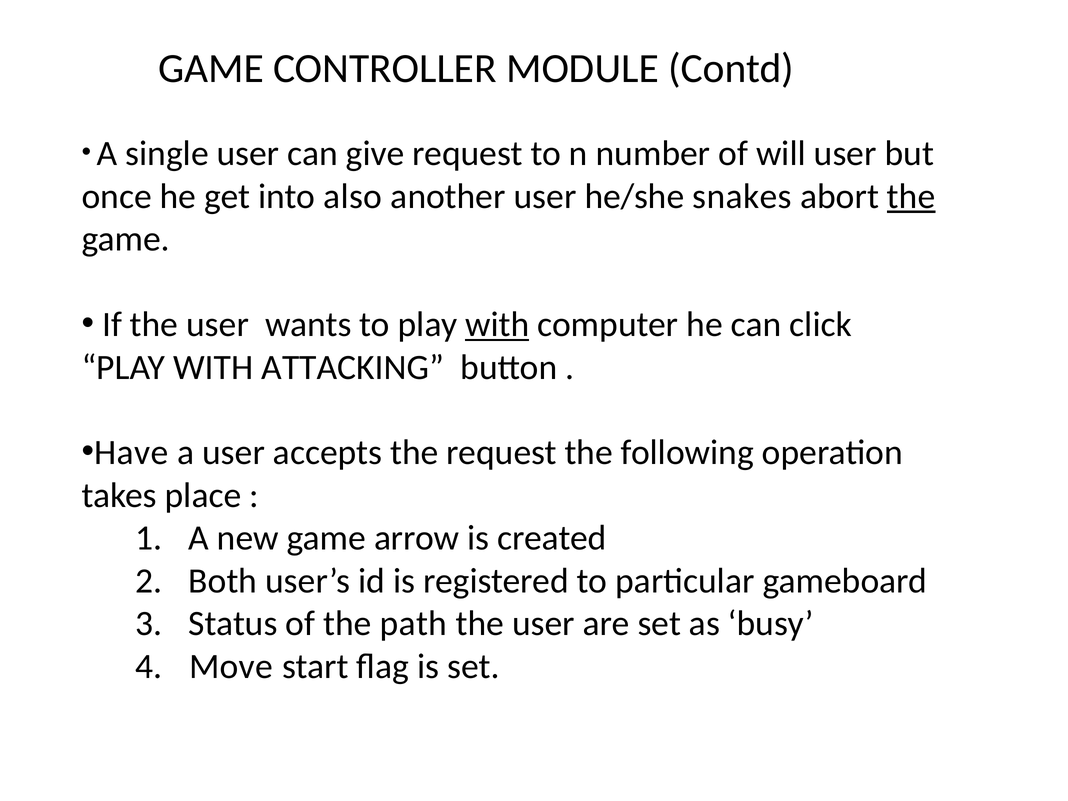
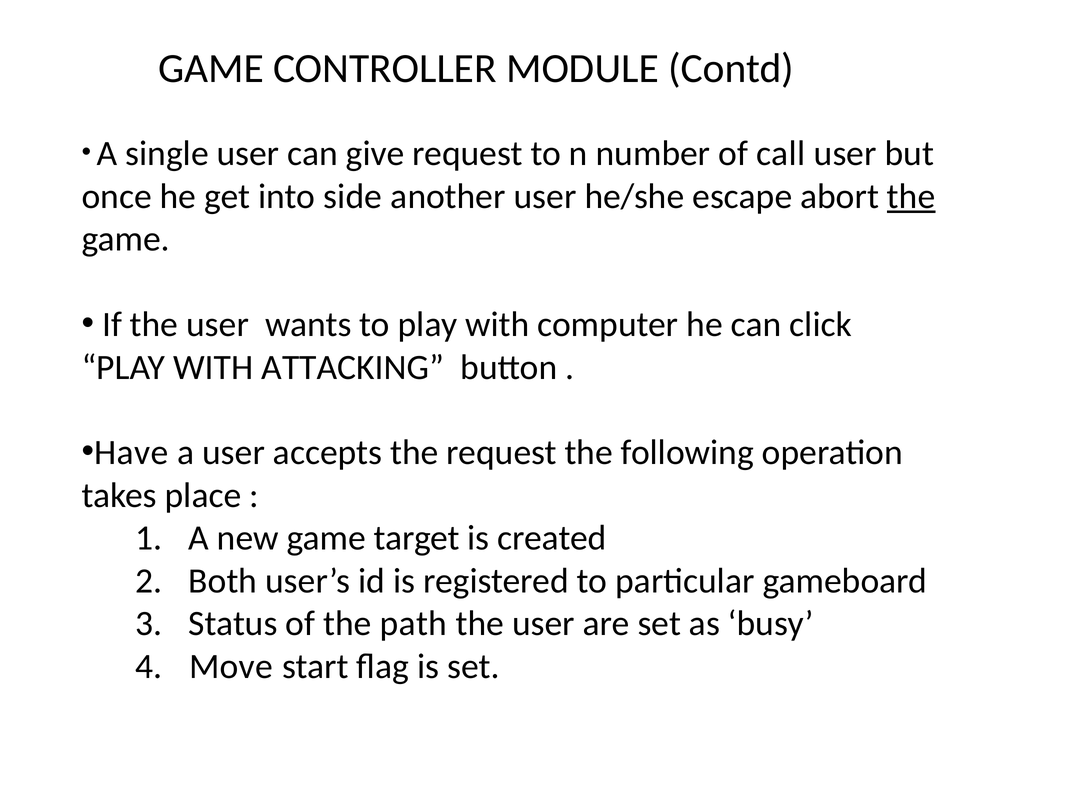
will: will -> call
also: also -> side
snakes: snakes -> escape
with at (497, 325) underline: present -> none
arrow: arrow -> target
